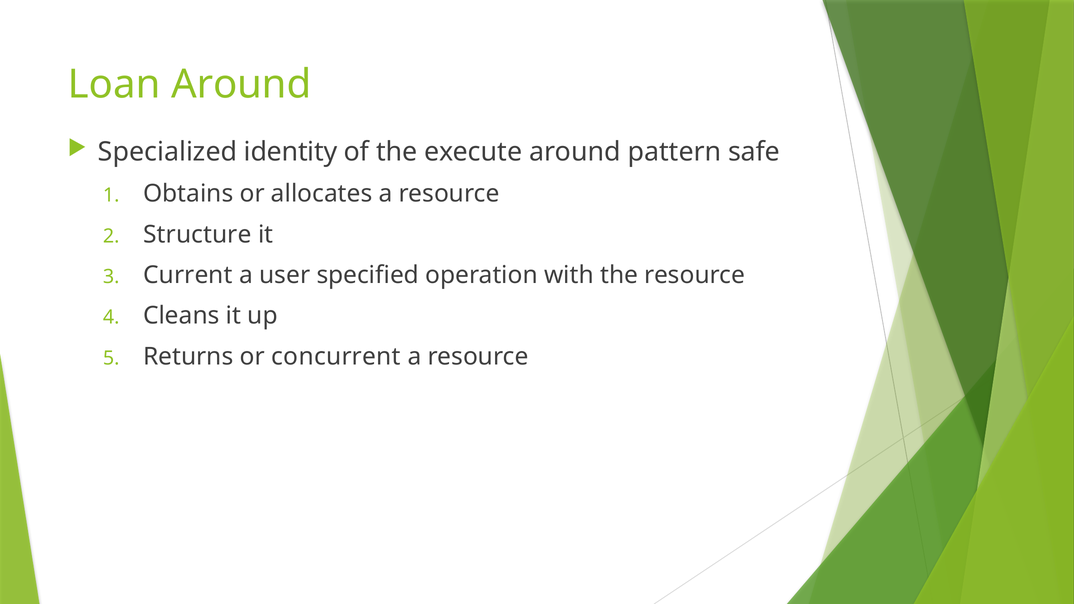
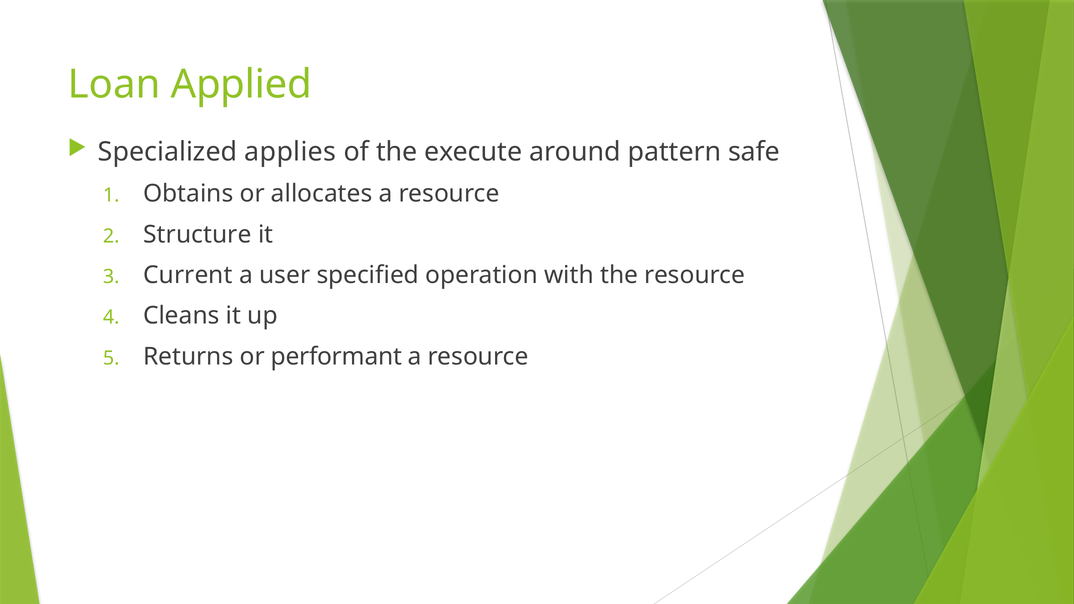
Loan Around: Around -> Applied
identity: identity -> applies
concurrent: concurrent -> performant
